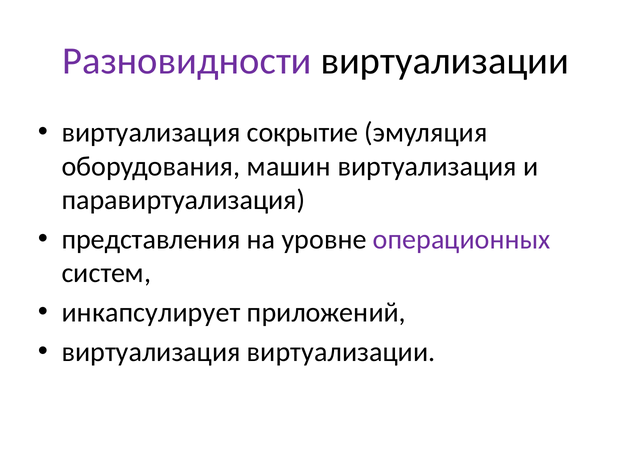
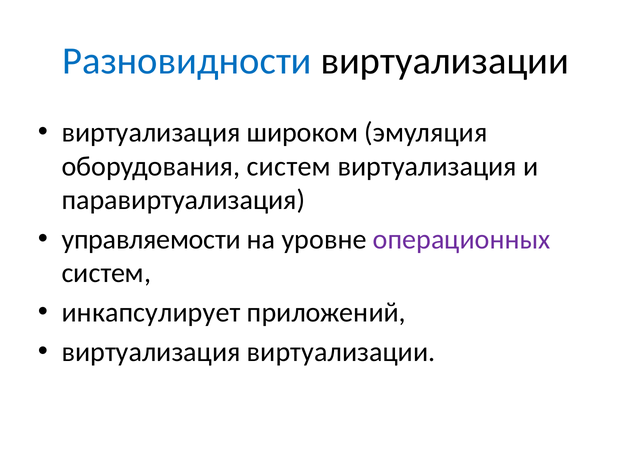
Разновидности colour: purple -> blue
сокрытие: сокрытие -> широком
оборудования машин: машин -> систем
представления: представления -> управляемости
